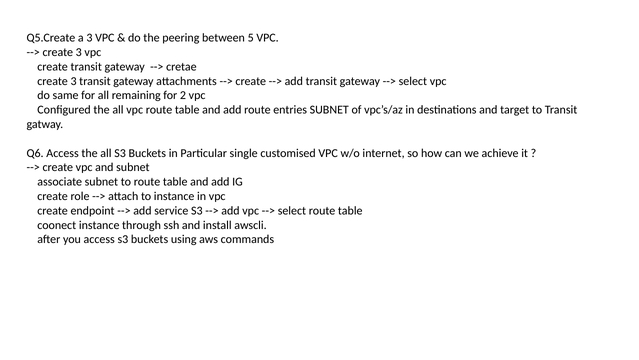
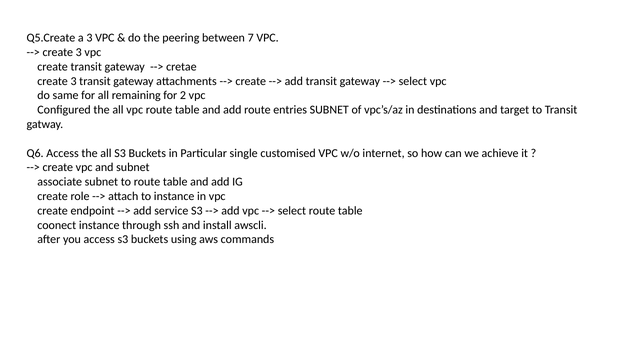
5: 5 -> 7
